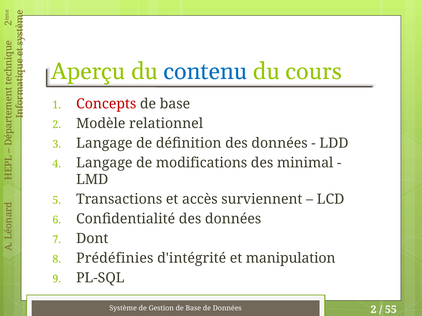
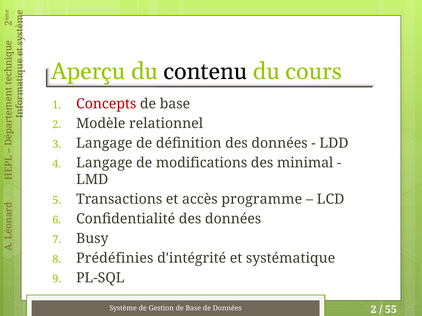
contenu colour: blue -> black
surviennent: surviennent -> programme
Dont: Dont -> Busy
manipulation: manipulation -> systématique
